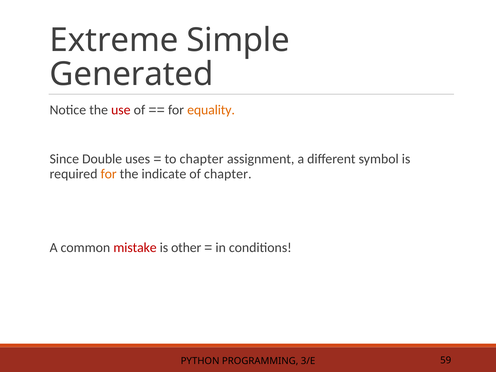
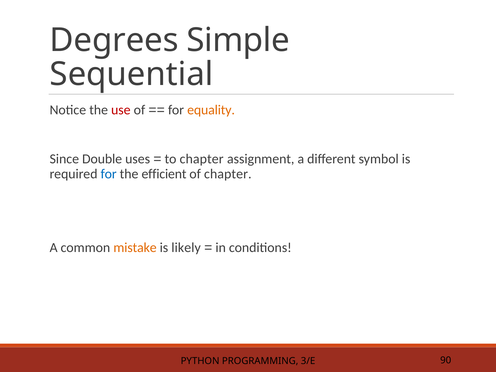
Extreme: Extreme -> Degrees
Generated: Generated -> Sequential
for at (109, 174) colour: orange -> blue
indicate: indicate -> efficient
mistake colour: red -> orange
other: other -> likely
59: 59 -> 90
